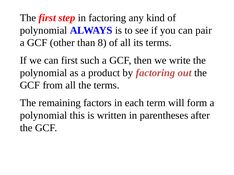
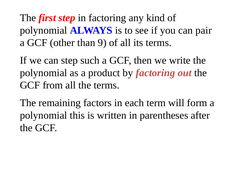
8: 8 -> 9
can first: first -> step
